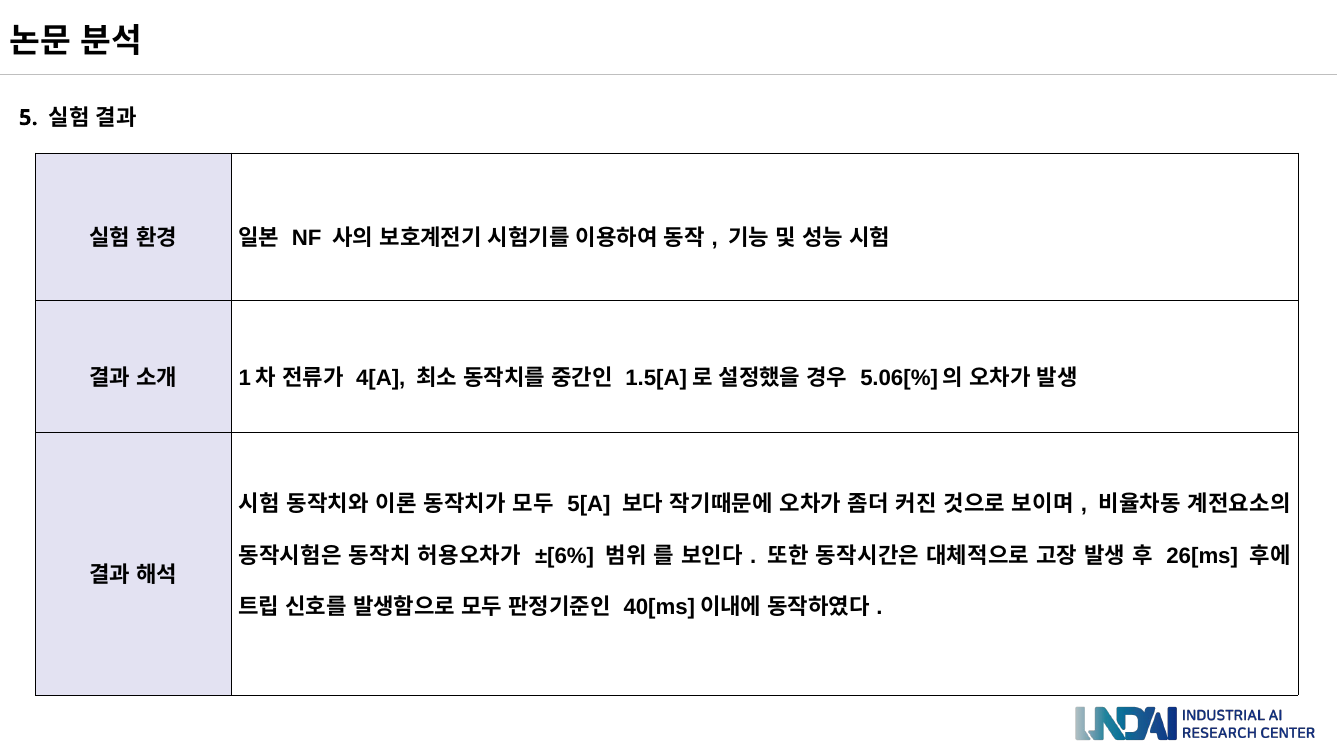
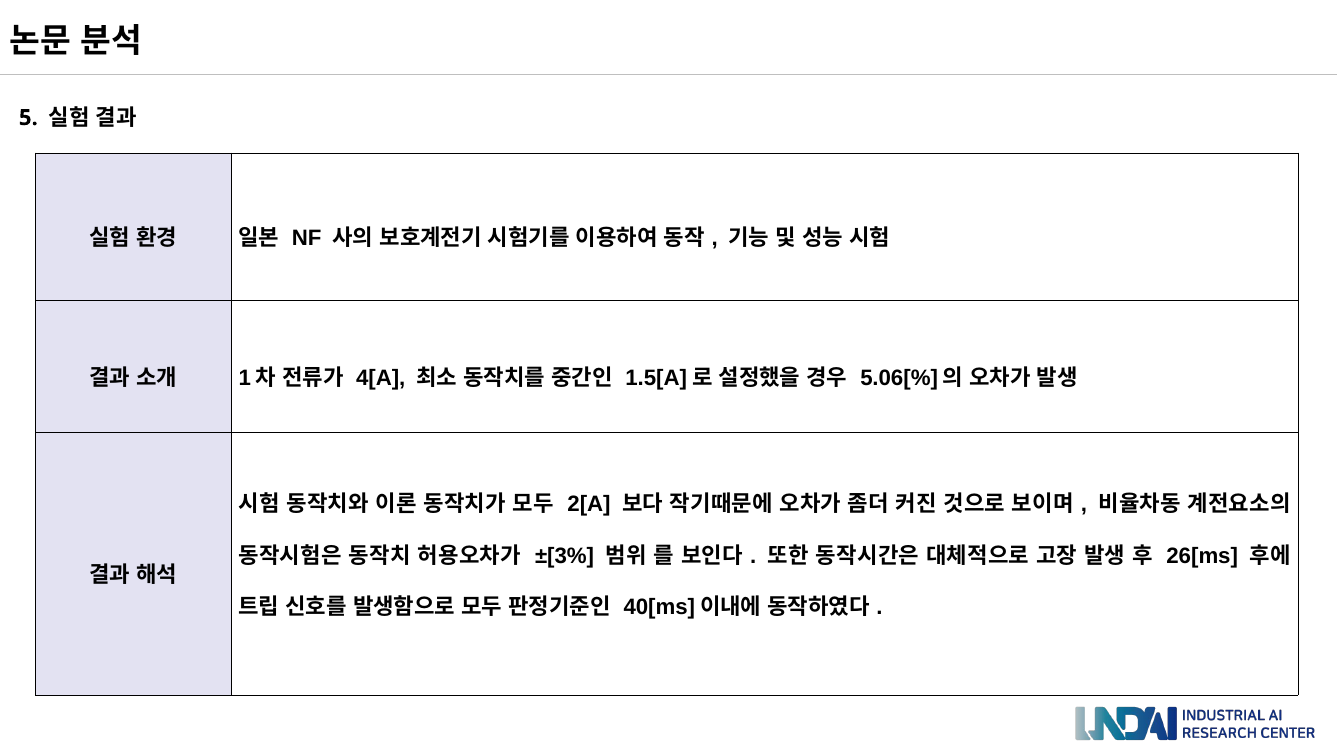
5[A: 5[A -> 2[A
±[6%: ±[6% -> ±[3%
